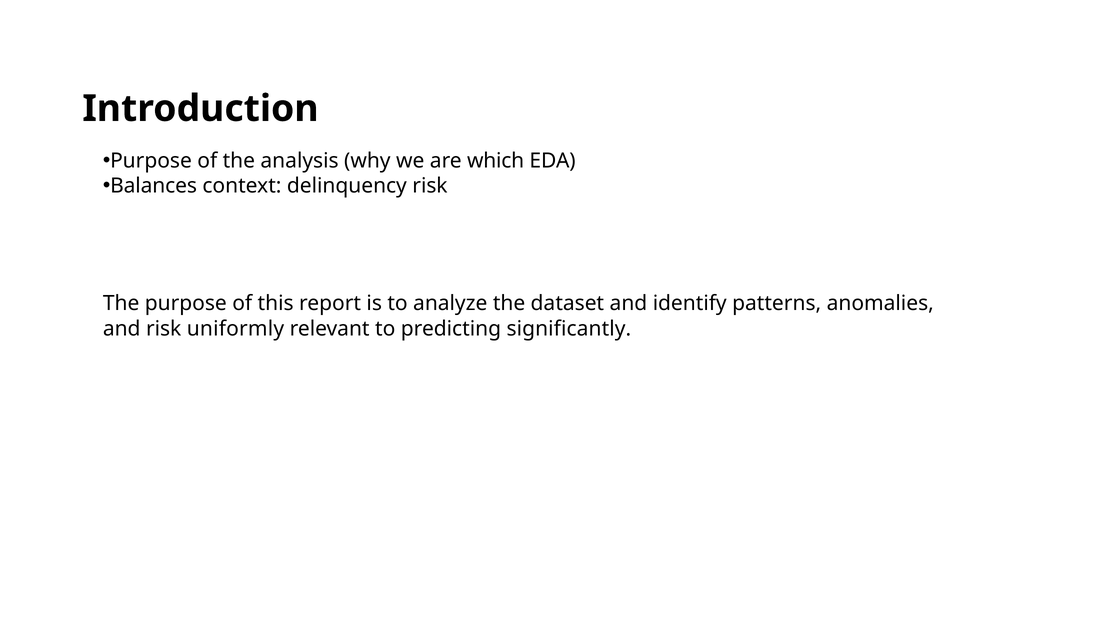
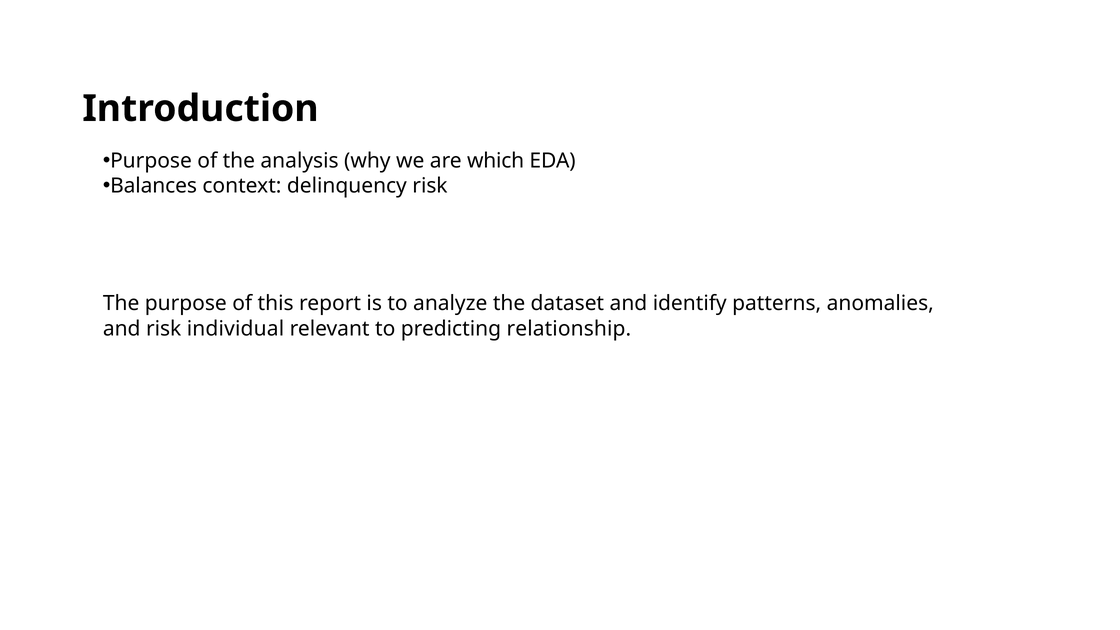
uniformly: uniformly -> individual
significantly: significantly -> relationship
